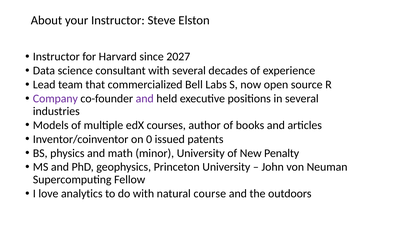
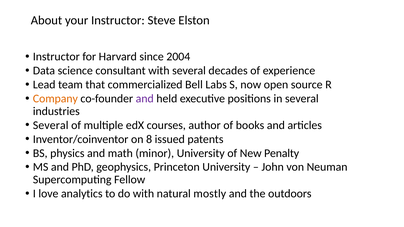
2027: 2027 -> 2004
Company colour: purple -> orange
Models at (51, 125): Models -> Several
0: 0 -> 8
course: course -> mostly
